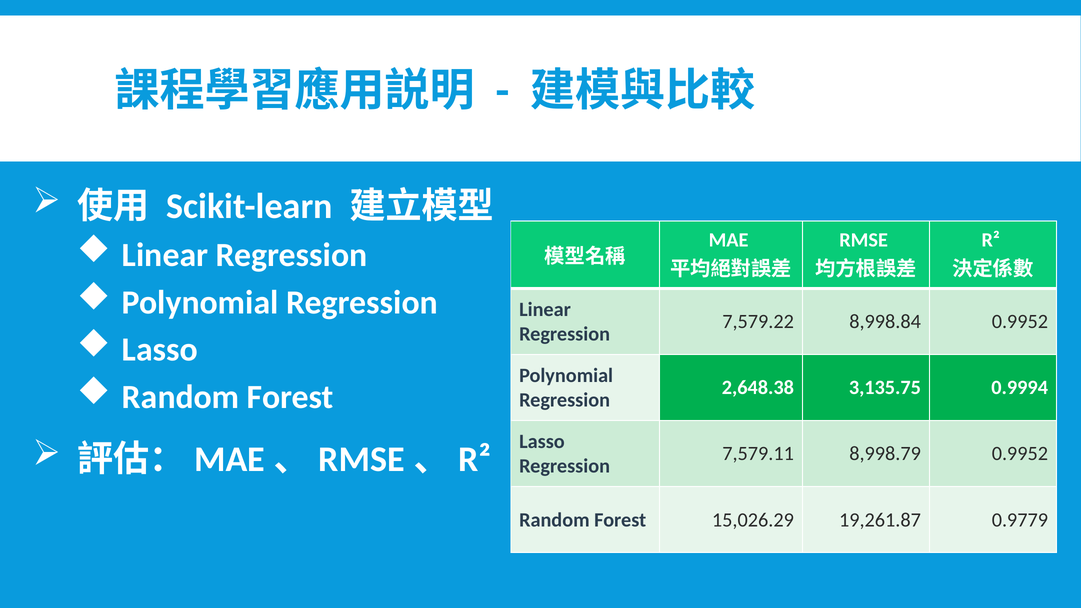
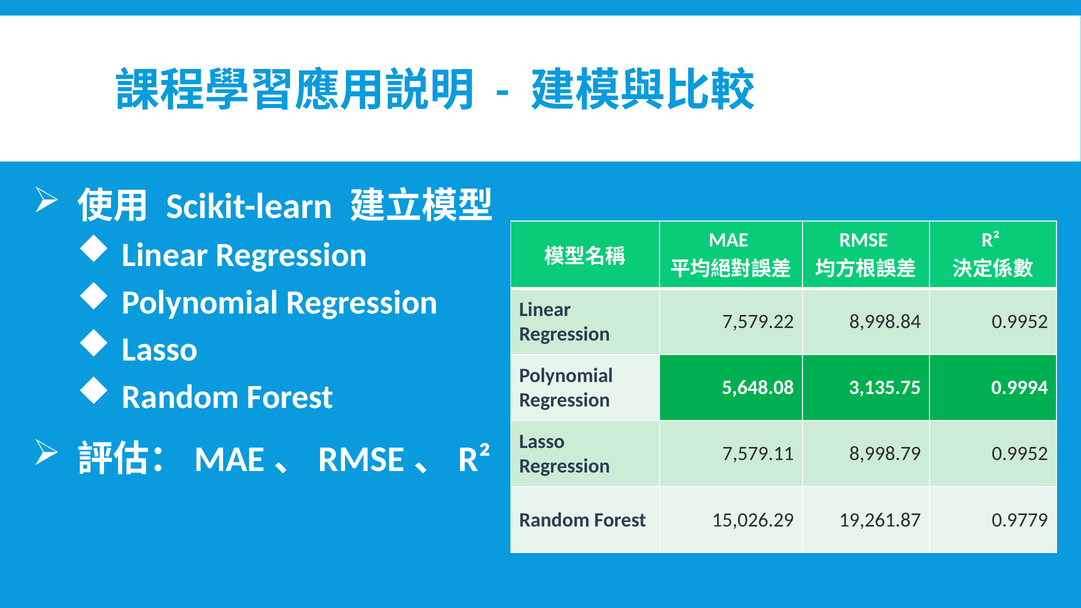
2,648.38: 2,648.38 -> 5,648.08
